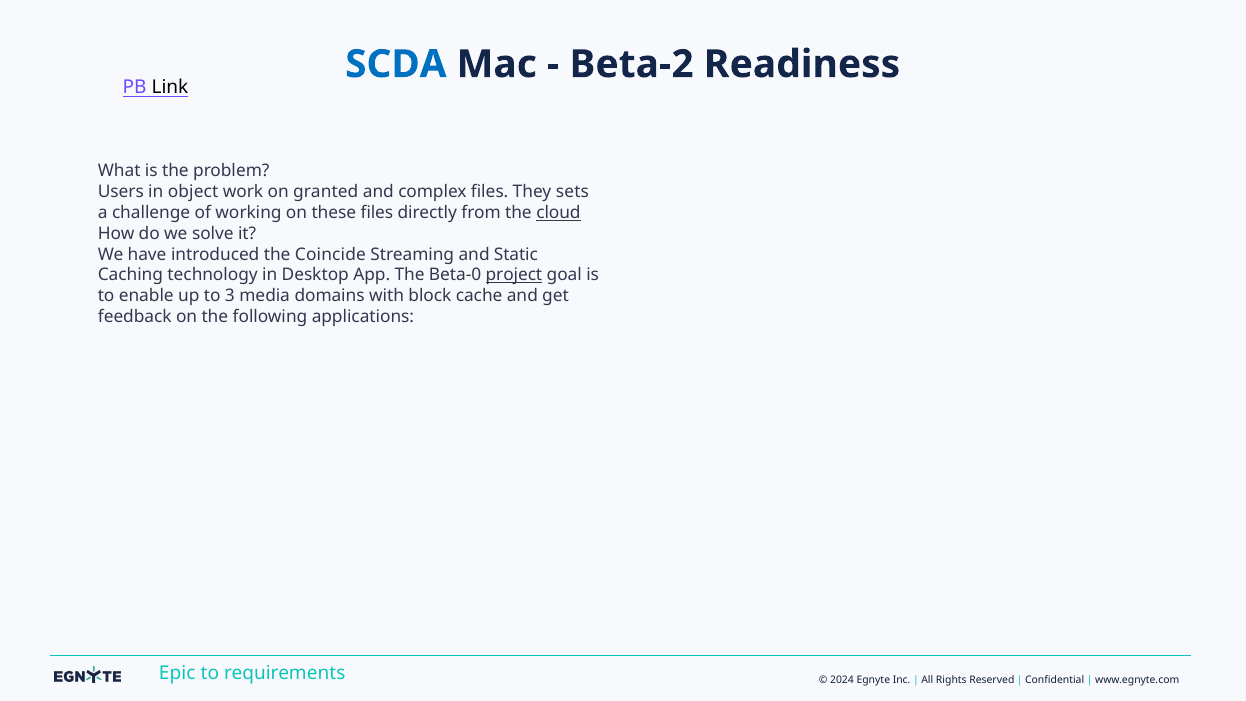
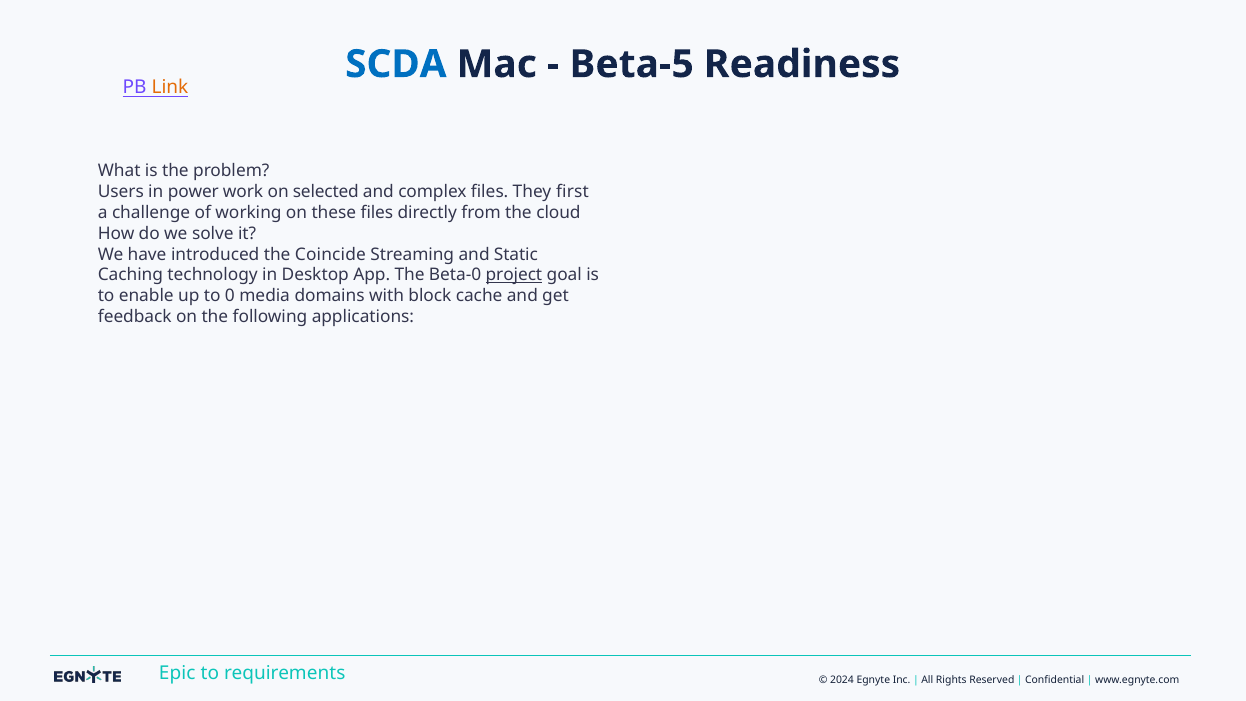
Beta-2: Beta-2 -> Beta-5
Link colour: black -> orange
object: object -> power
granted: granted -> selected
sets: sets -> first
cloud underline: present -> none
3: 3 -> 0
